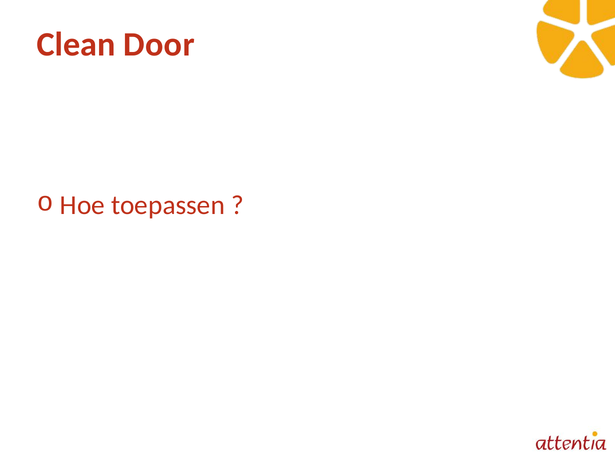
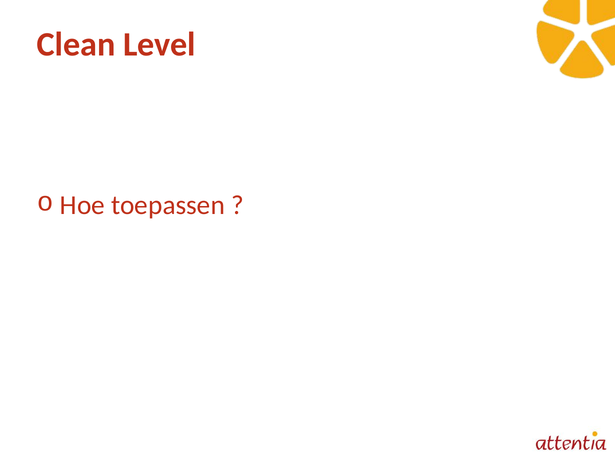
Door: Door -> Level
